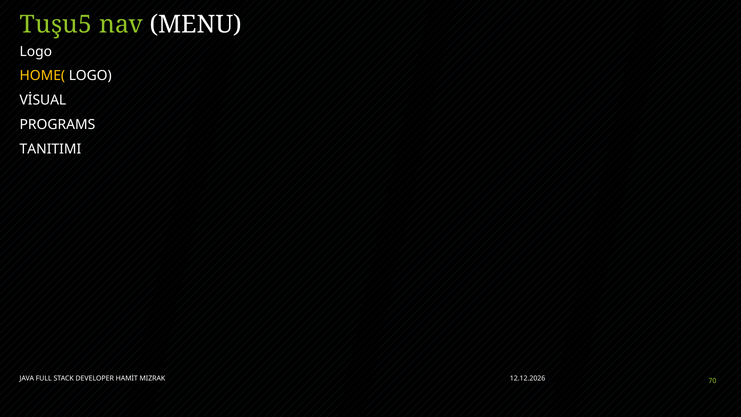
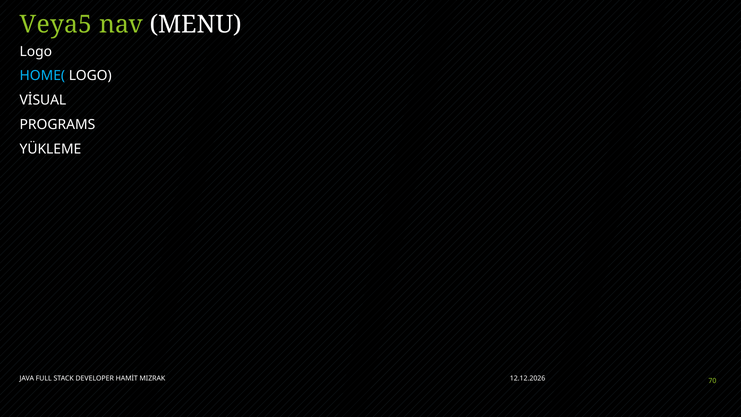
Tuşu5: Tuşu5 -> Veya5
HOME( colour: yellow -> light blue
TANITIMI: TANITIMI -> YÜKLEME
